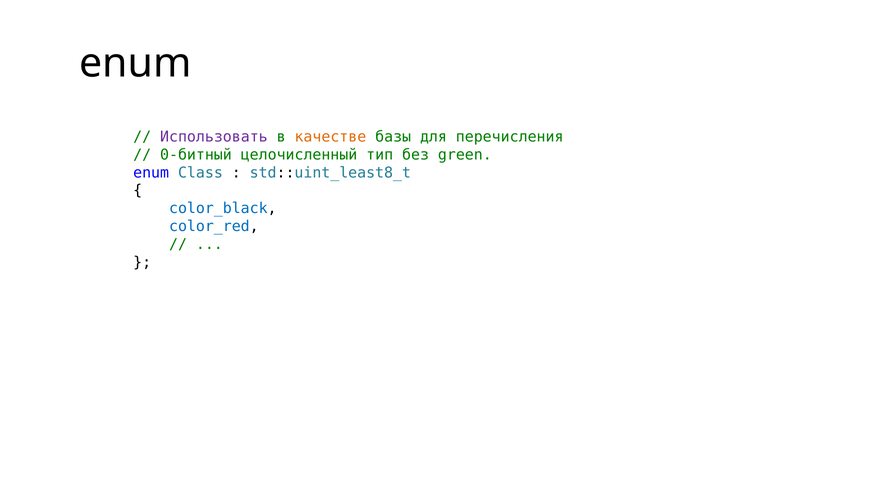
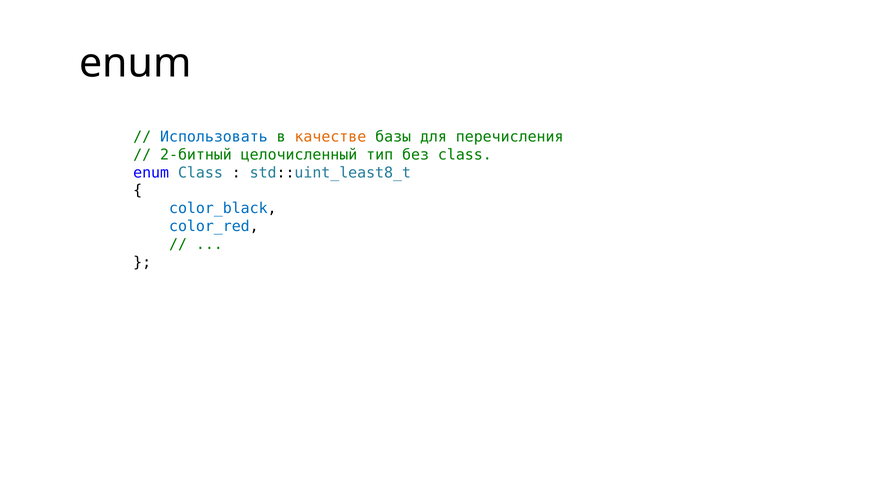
Использовать colour: purple -> blue
0-битный: 0-битный -> 2-битный
без green: green -> class
